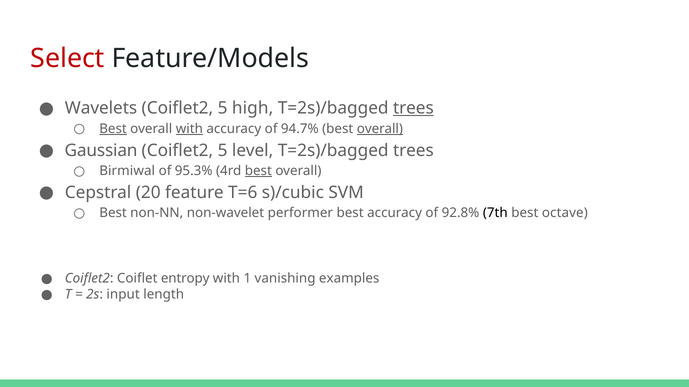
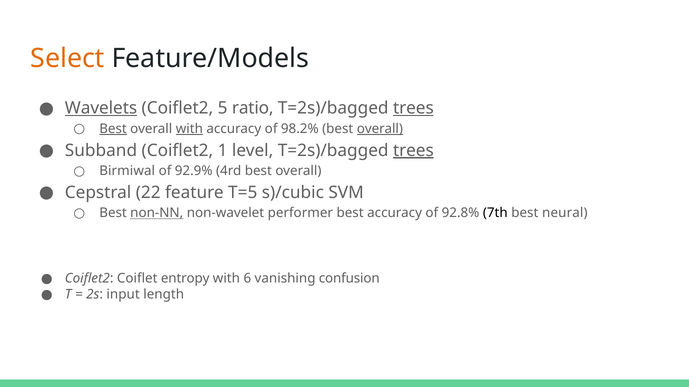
Select colour: red -> orange
Wavelets underline: none -> present
high: high -> ratio
94.7%: 94.7% -> 98.2%
Gaussian: Gaussian -> Subband
5 at (223, 151): 5 -> 1
trees at (413, 151) underline: none -> present
95.3%: 95.3% -> 92.9%
best at (258, 171) underline: present -> none
20: 20 -> 22
T=6: T=6 -> T=5
non-NN underline: none -> present
octave: octave -> neural
1: 1 -> 6
examples: examples -> confusion
